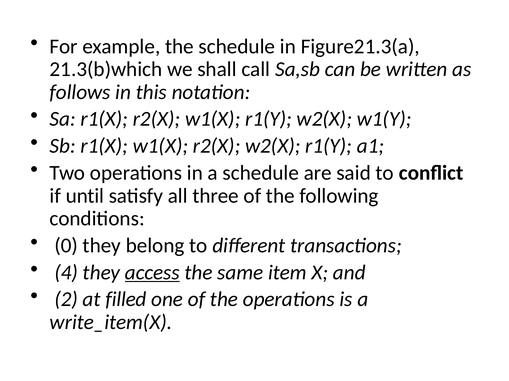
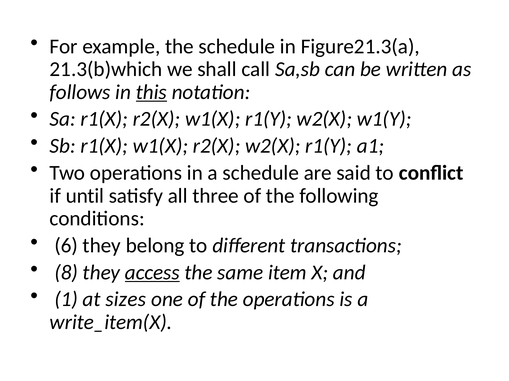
this underline: none -> present
0: 0 -> 6
4: 4 -> 8
2: 2 -> 1
filled: filled -> sizes
